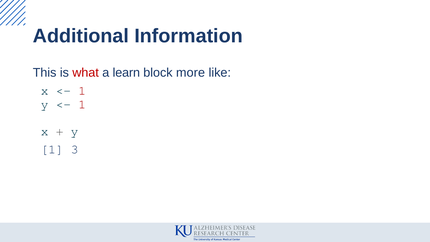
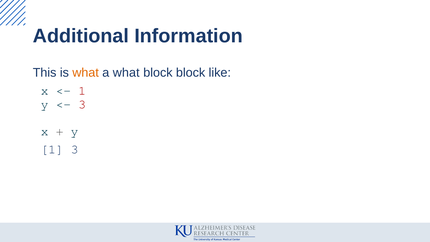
what at (86, 73) colour: red -> orange
a learn: learn -> what
block more: more -> block
1 at (82, 104): 1 -> 3
